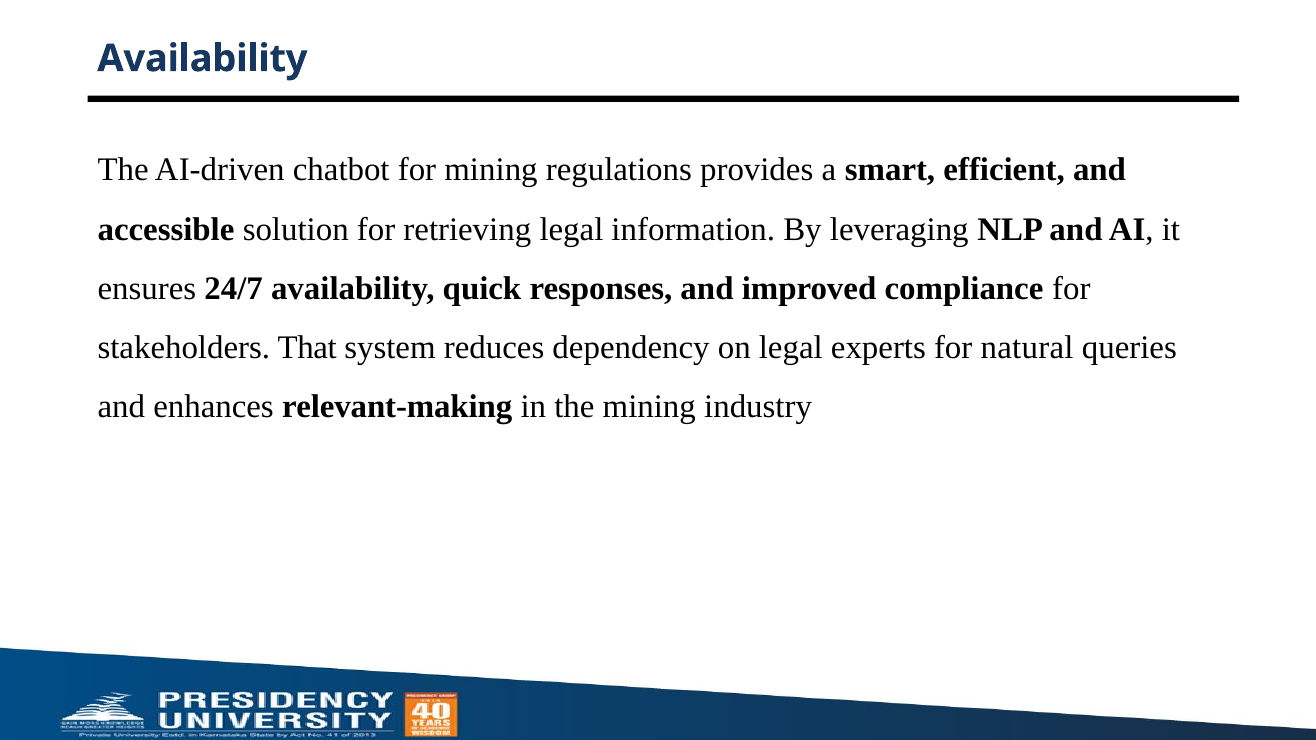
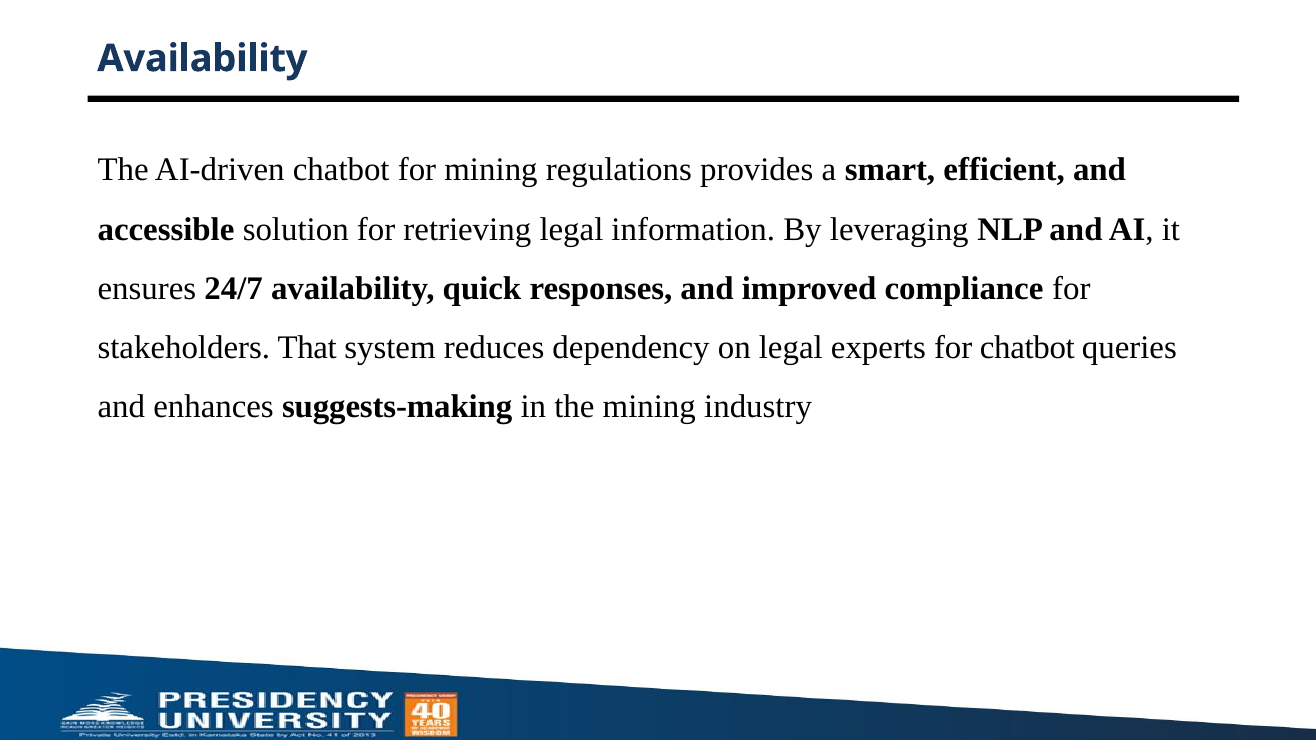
for natural: natural -> chatbot
relevant-making: relevant-making -> suggests-making
